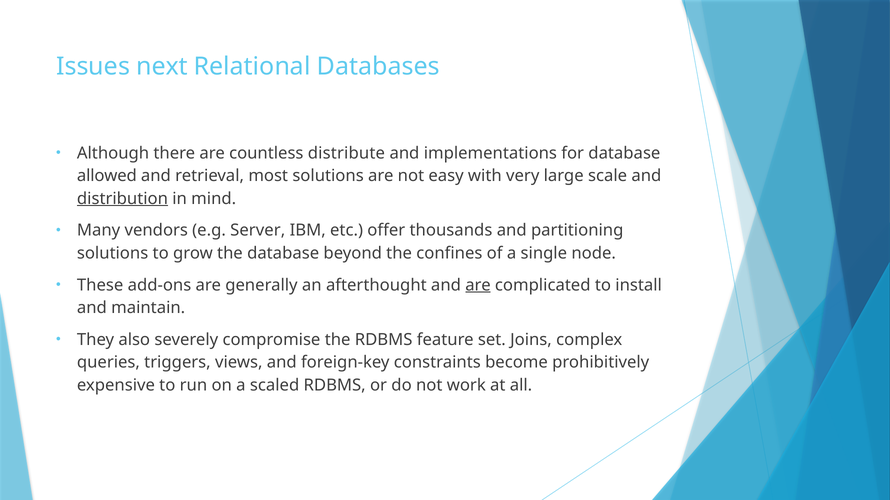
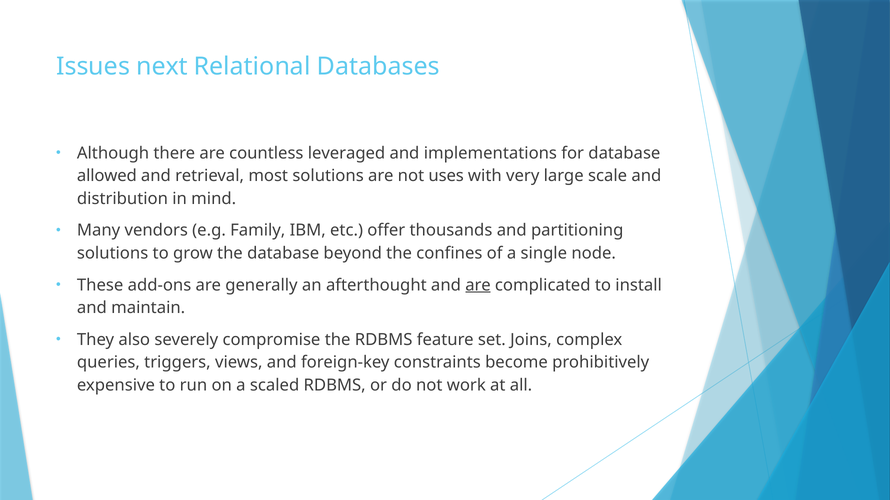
distribute: distribute -> leveraged
easy: easy -> uses
distribution underline: present -> none
Server: Server -> Family
